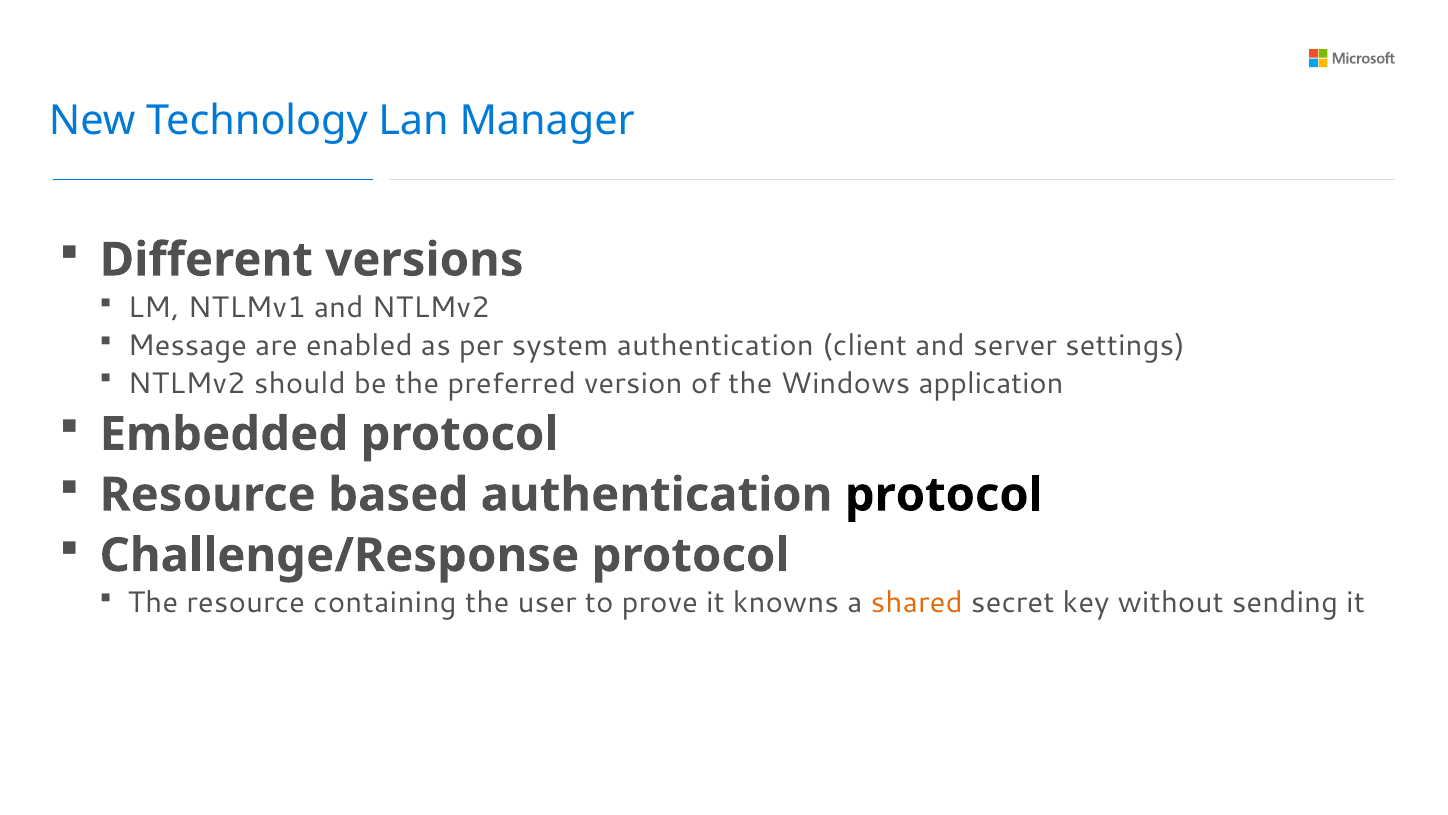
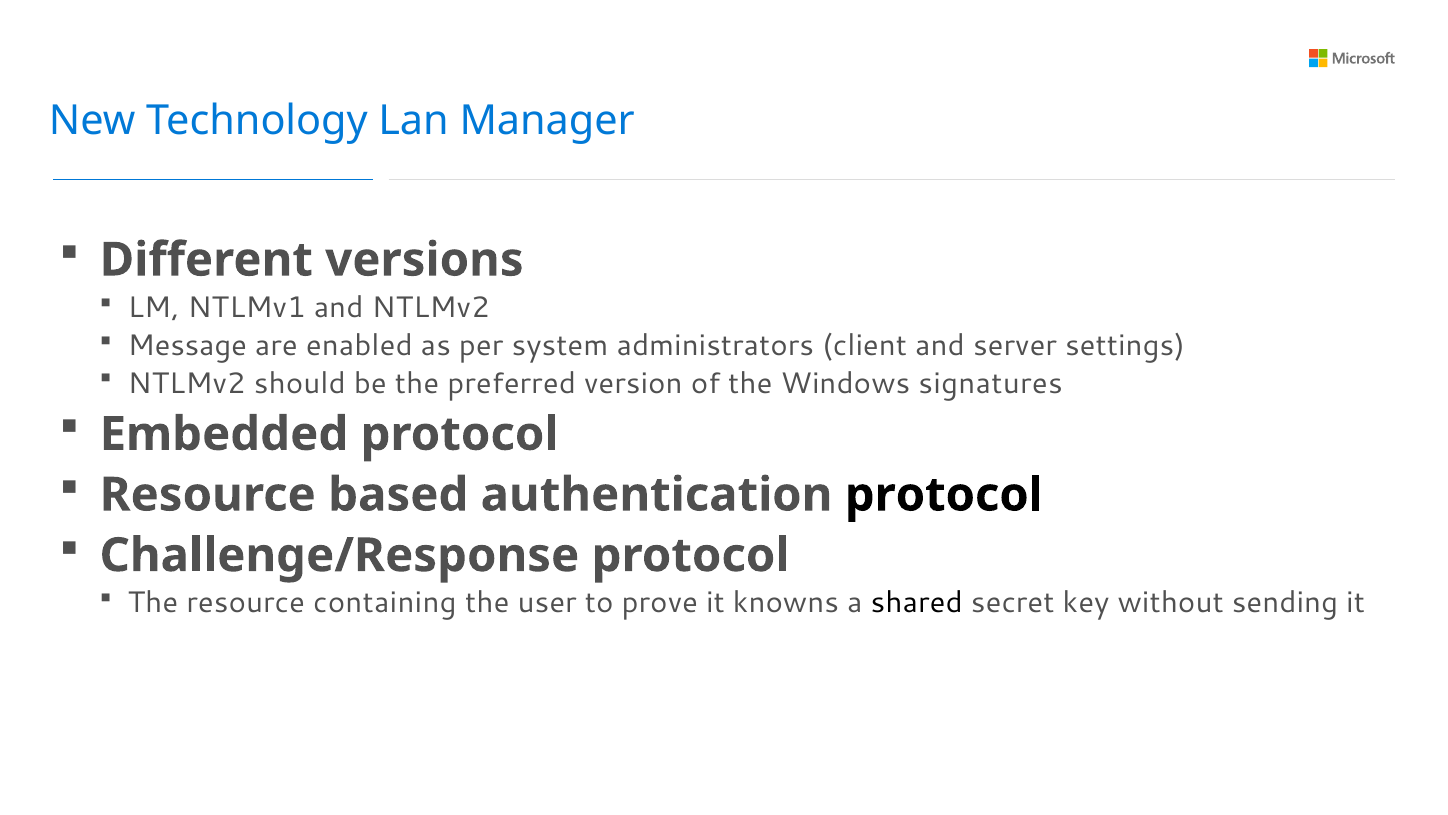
system authentication: authentication -> administrators
application: application -> signatures
shared colour: orange -> black
